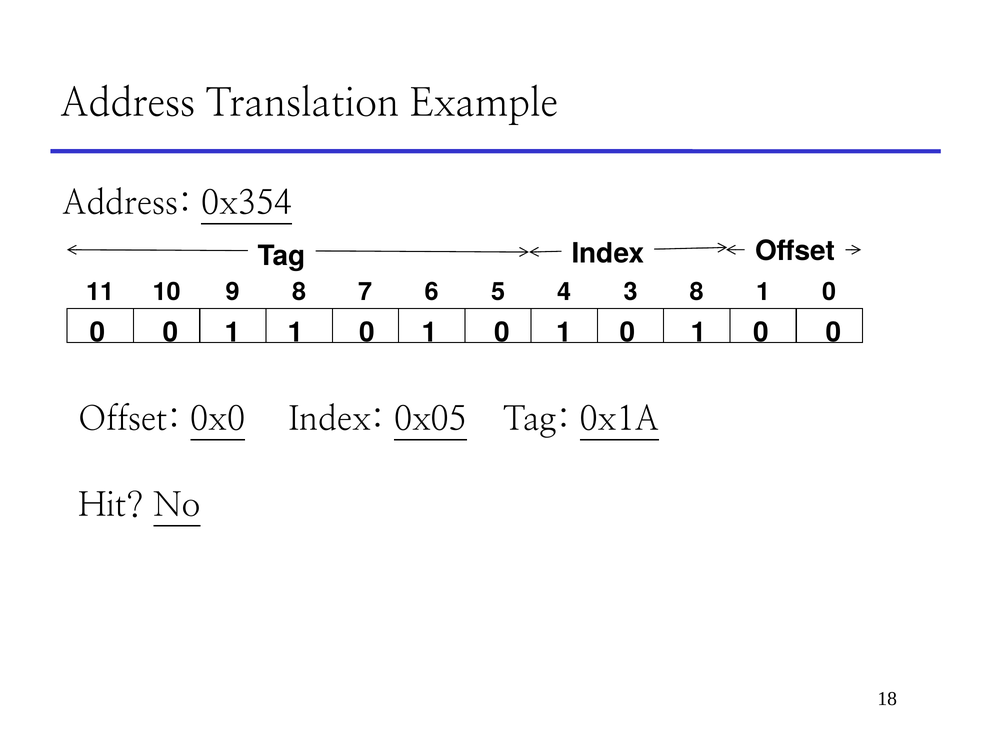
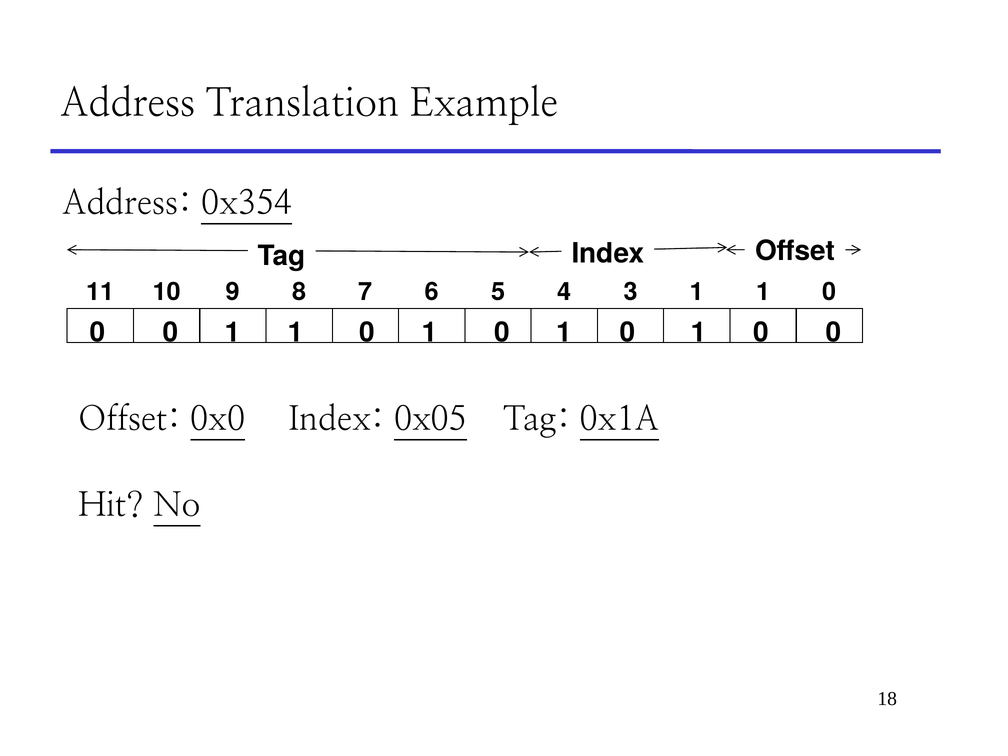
3 8: 8 -> 1
